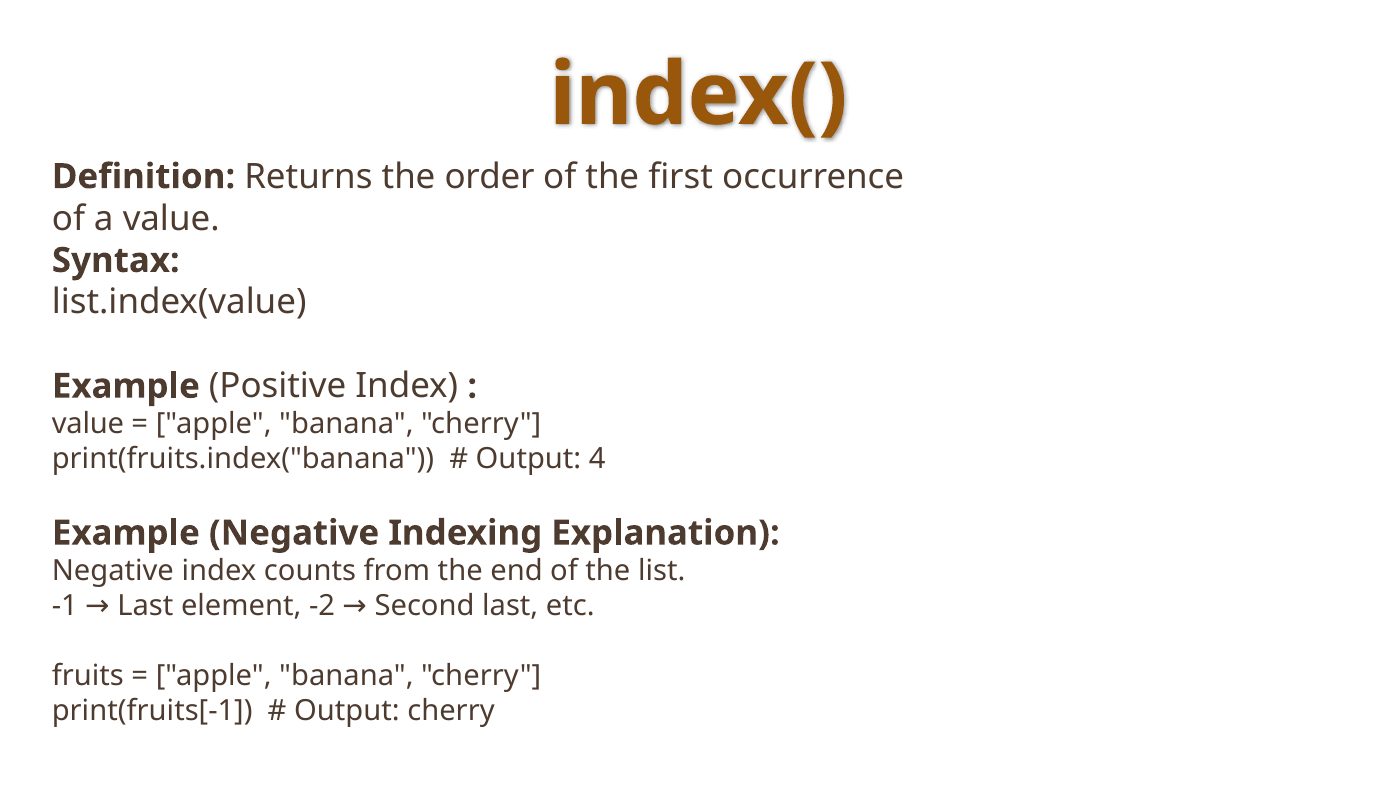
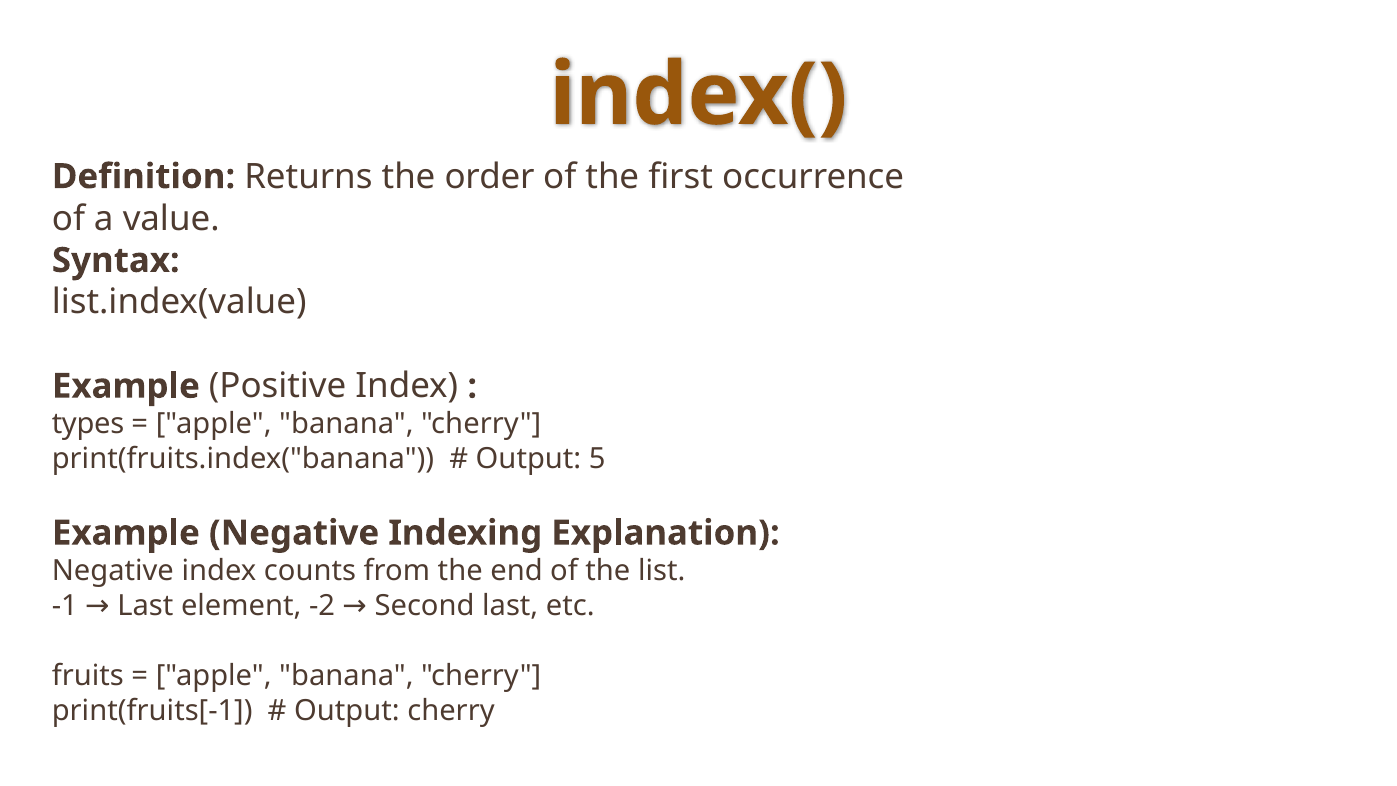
value at (88, 424): value -> types
4: 4 -> 5
